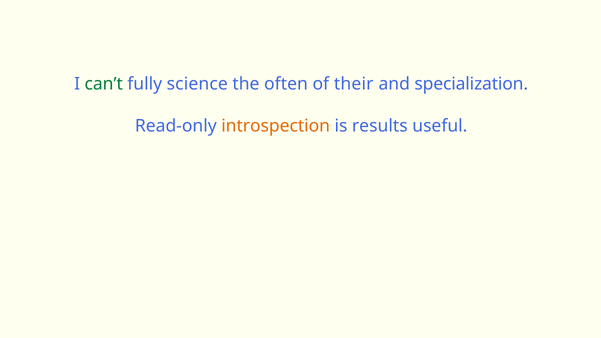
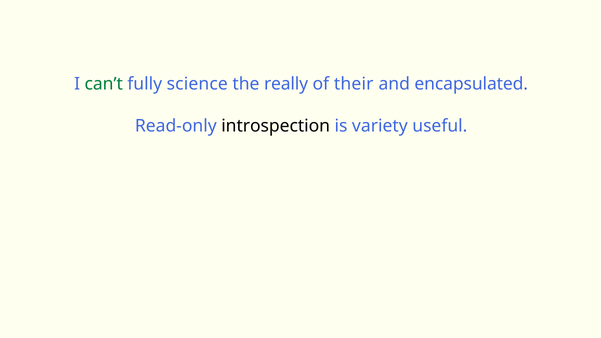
often: often -> really
specialization: specialization -> encapsulated
introspection colour: orange -> black
results: results -> variety
